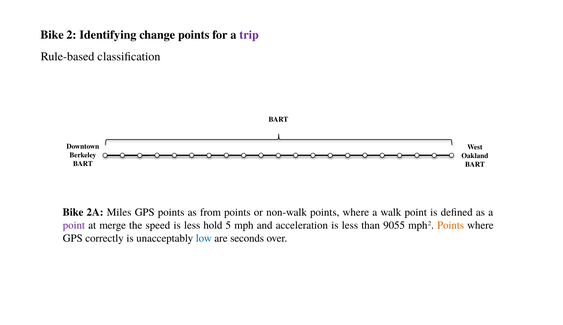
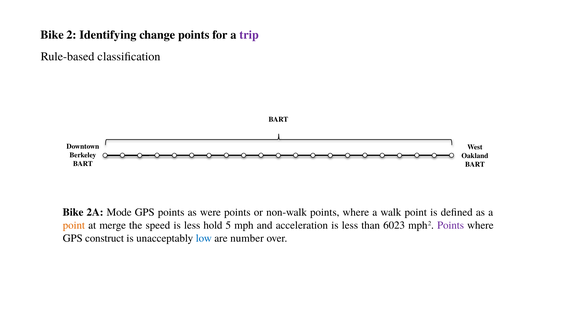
Miles: Miles -> Mode
from: from -> were
point at (74, 225) colour: purple -> orange
9055: 9055 -> 6023
Points at (451, 225) colour: orange -> purple
correctly: correctly -> construct
seconds: seconds -> number
